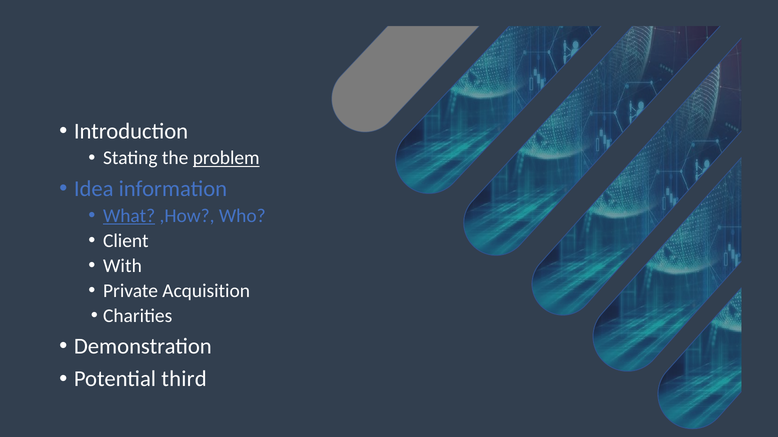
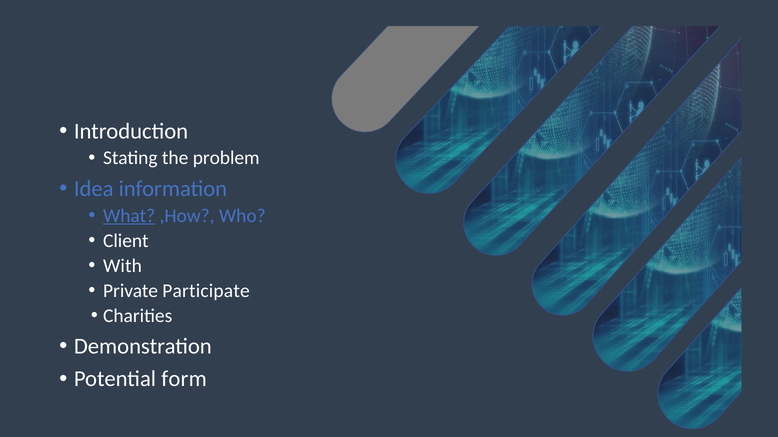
problem underline: present -> none
Acquisition: Acquisition -> Participate
third: third -> form
